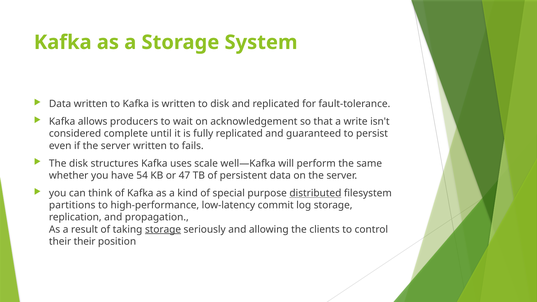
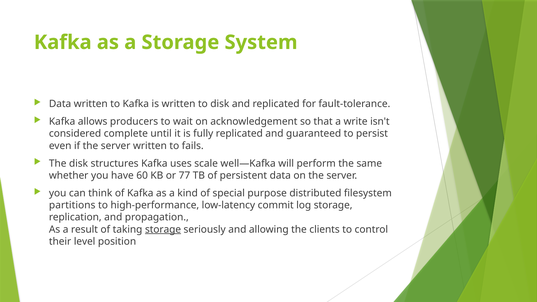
54: 54 -> 60
47: 47 -> 77
distributed underline: present -> none
their their: their -> level
